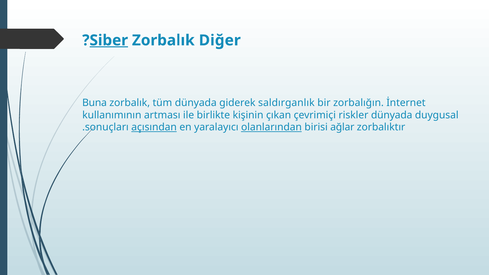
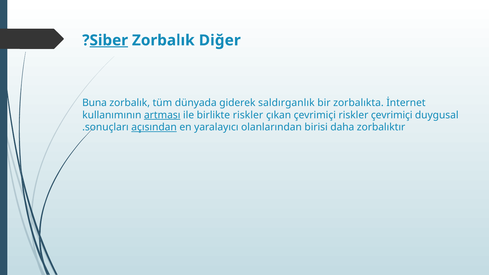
zorbalığın: zorbalığın -> zorbalıkta
artması underline: none -> present
birlikte kişinin: kişinin -> riskler
riskler dünyada: dünyada -> çevrimiçi
olanlarından underline: present -> none
ağlar: ağlar -> daha
